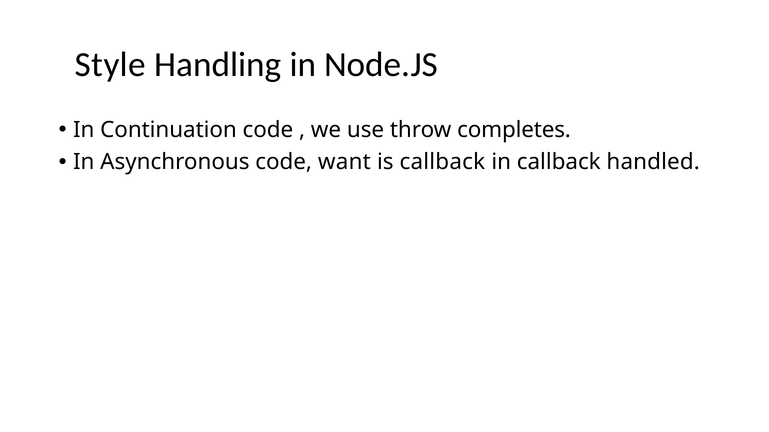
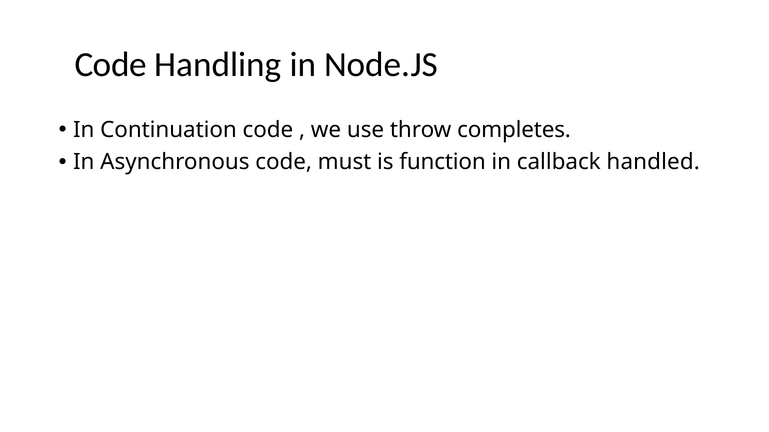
Style at (110, 65): Style -> Code
want: want -> must
is callback: callback -> function
